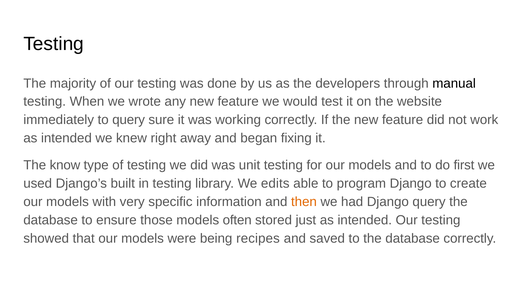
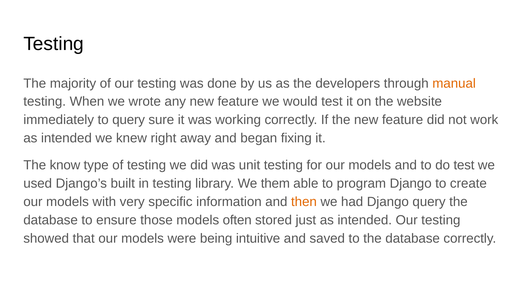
manual colour: black -> orange
do first: first -> test
edits: edits -> them
recipes: recipes -> intuitive
